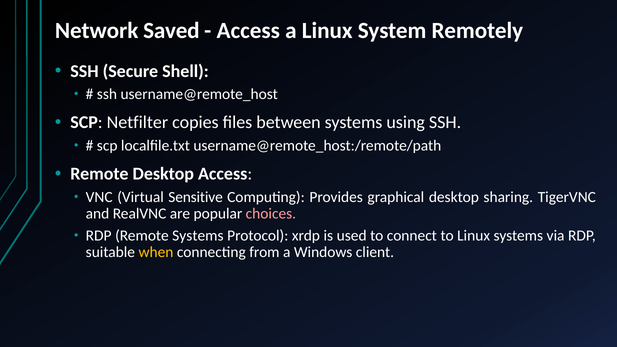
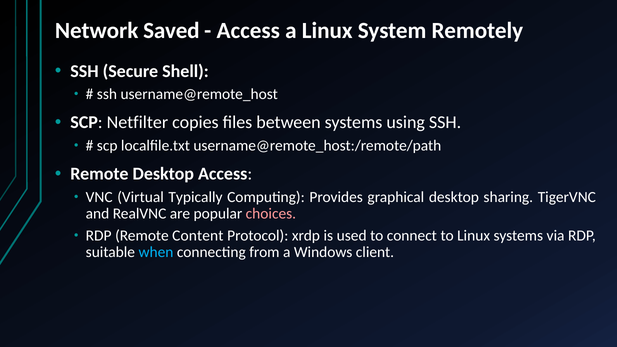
Sensitive: Sensitive -> Typically
Remote Systems: Systems -> Content
when colour: yellow -> light blue
